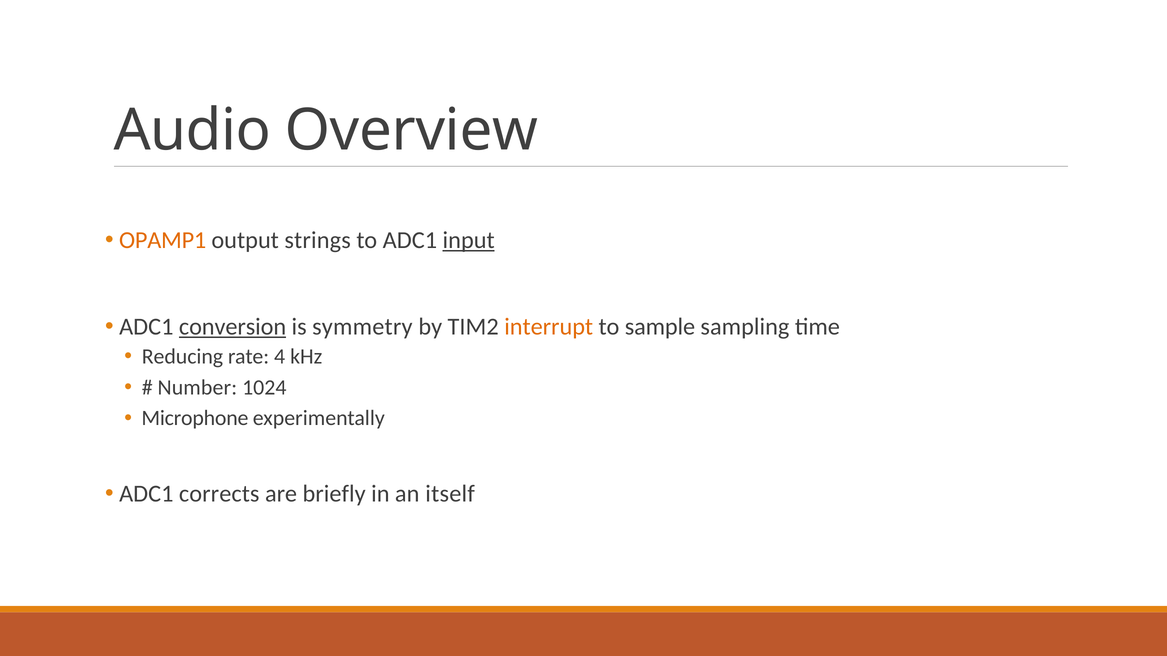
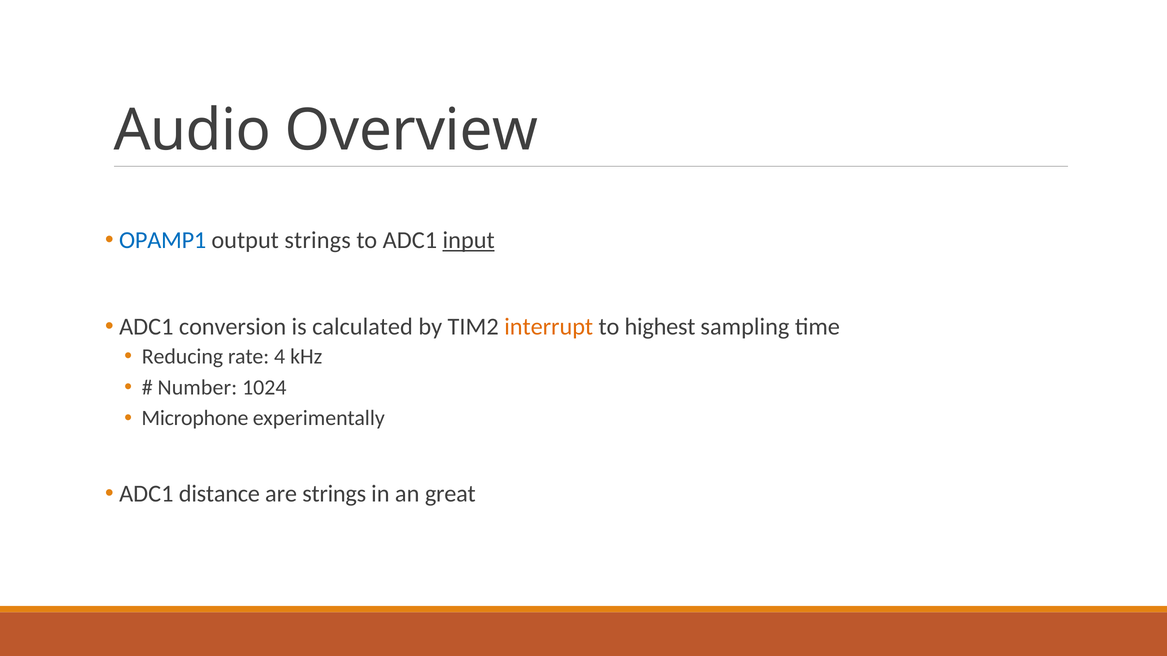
OPAMP1 colour: orange -> blue
conversion underline: present -> none
symmetry: symmetry -> calculated
sample: sample -> highest
corrects: corrects -> distance
are briefly: briefly -> strings
itself: itself -> great
